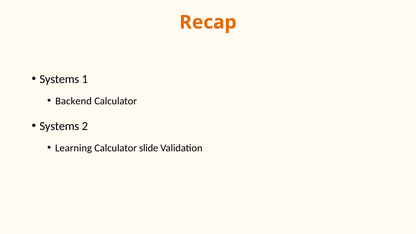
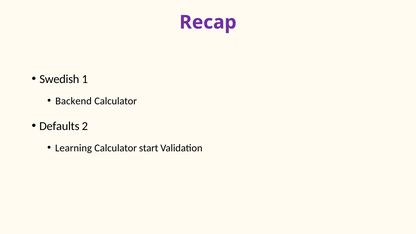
Recap colour: orange -> purple
Systems at (59, 79): Systems -> Swedish
Systems at (59, 126): Systems -> Defaults
slide: slide -> start
